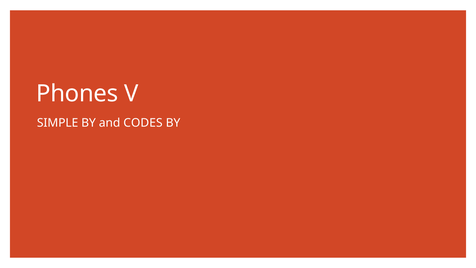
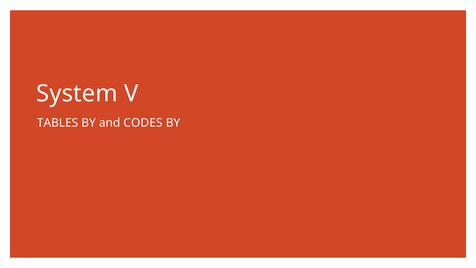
Phones: Phones -> System
SIMPLE: SIMPLE -> TABLES
